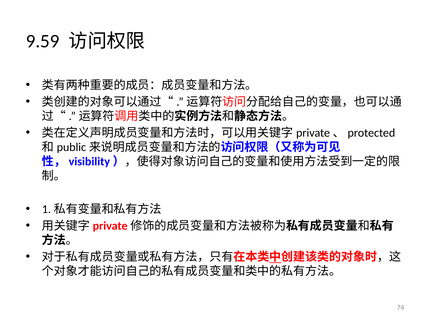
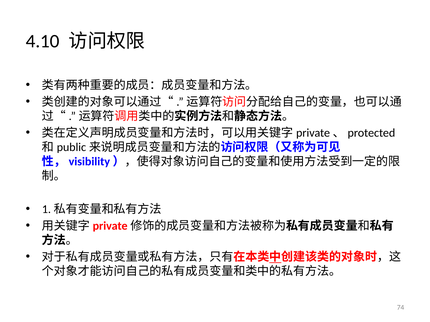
9.59: 9.59 -> 4.10
